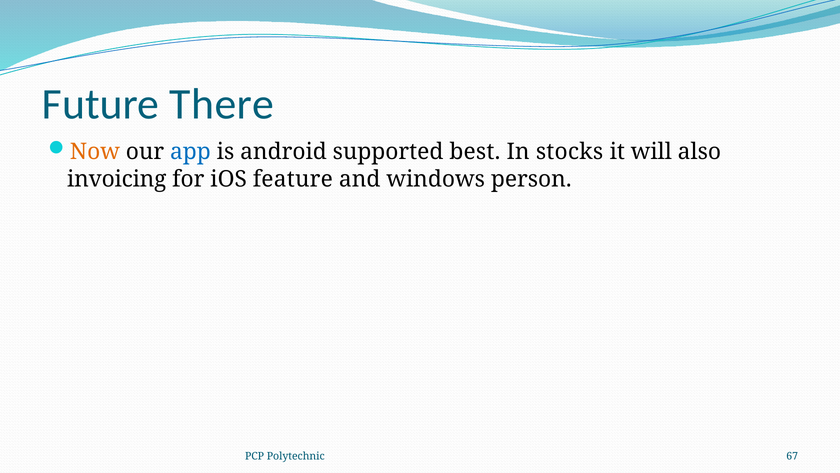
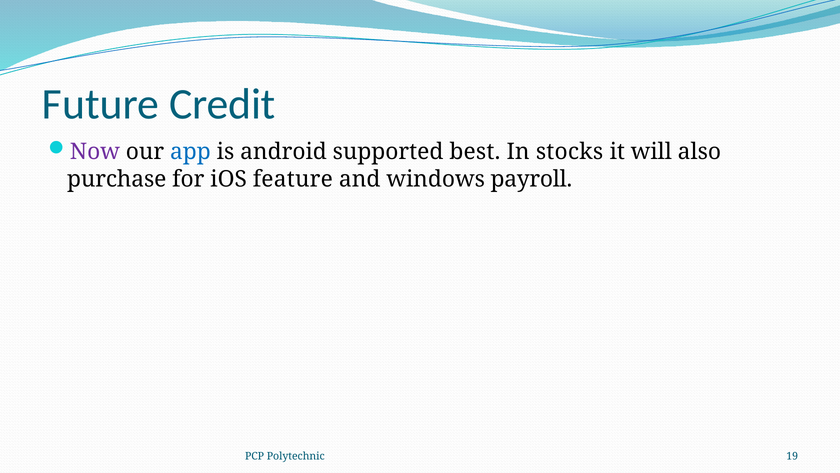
There: There -> Credit
Now colour: orange -> purple
invoicing: invoicing -> purchase
person: person -> payroll
67: 67 -> 19
